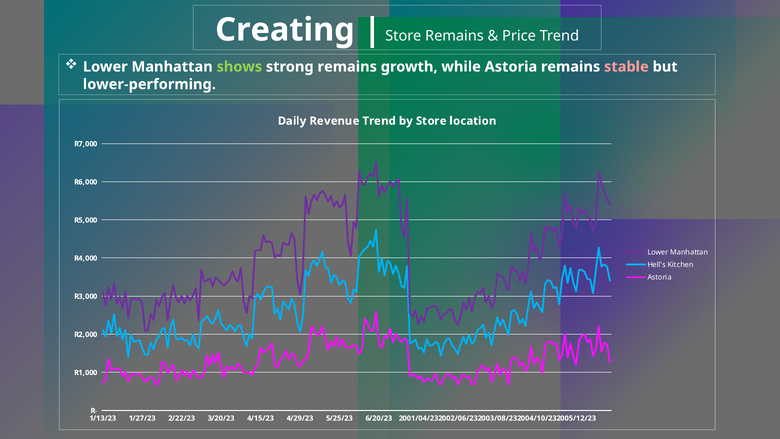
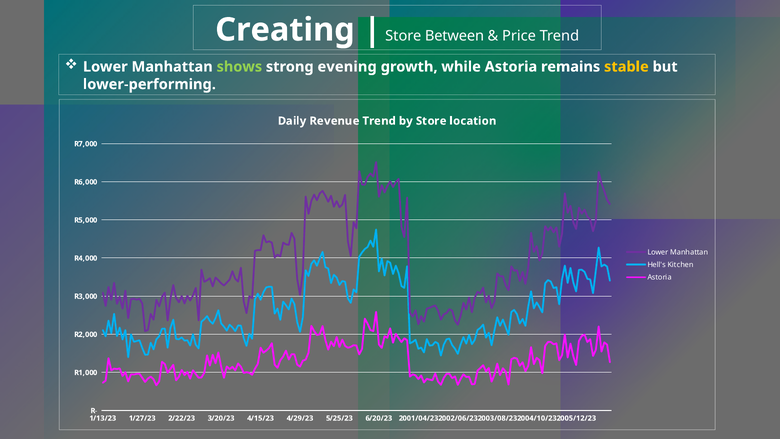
Store Remains: Remains -> Between
strong remains: remains -> evening
stable colour: pink -> yellow
